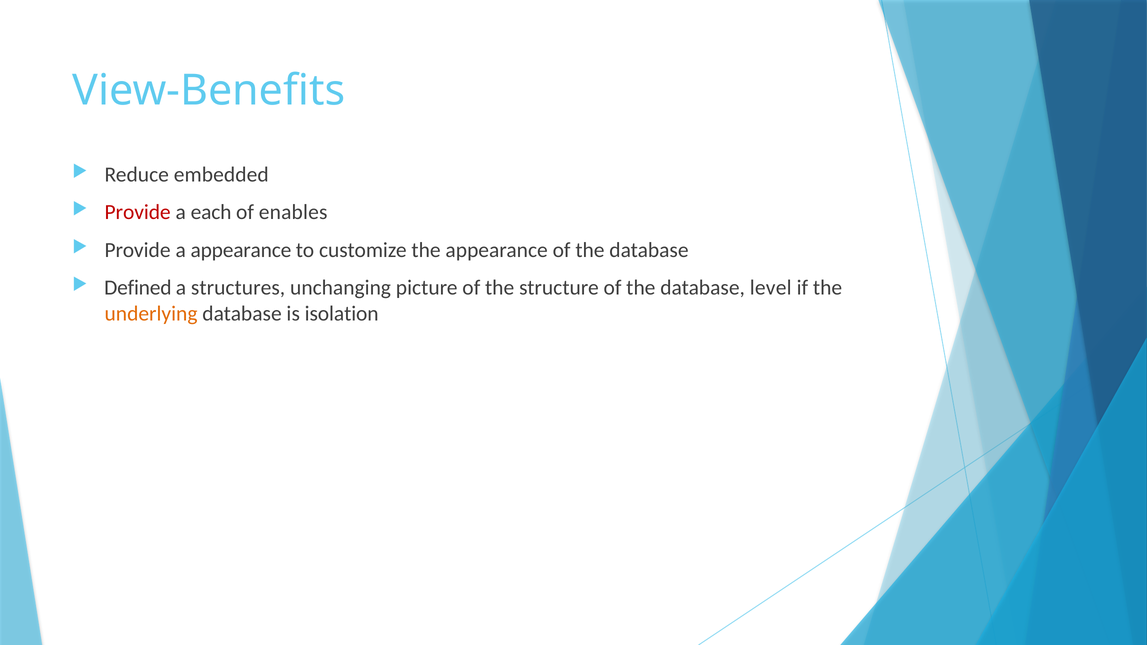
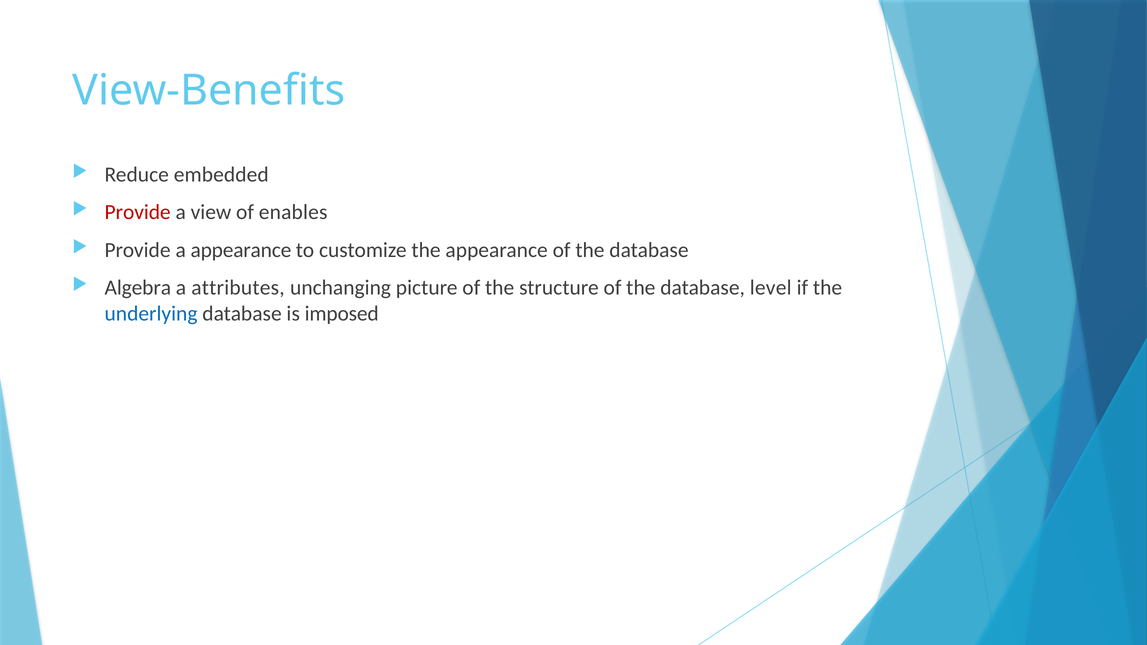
each: each -> view
Defined: Defined -> Algebra
structures: structures -> attributes
underlying colour: orange -> blue
isolation: isolation -> imposed
